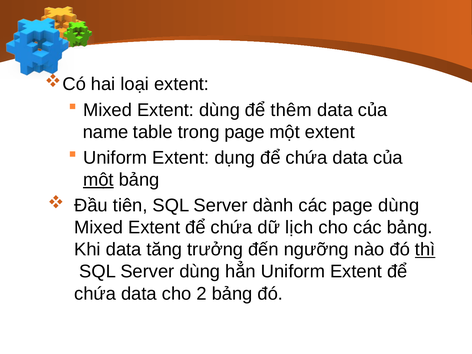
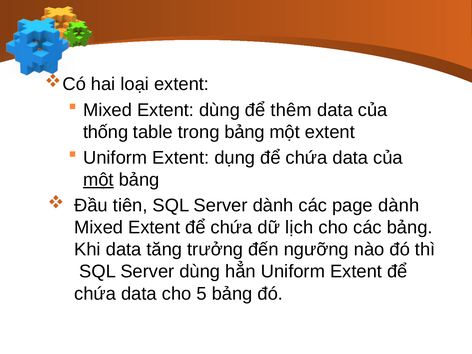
name: name -> thống
trong page: page -> bảng
page dùng: dùng -> dành
thì underline: present -> none
2: 2 -> 5
